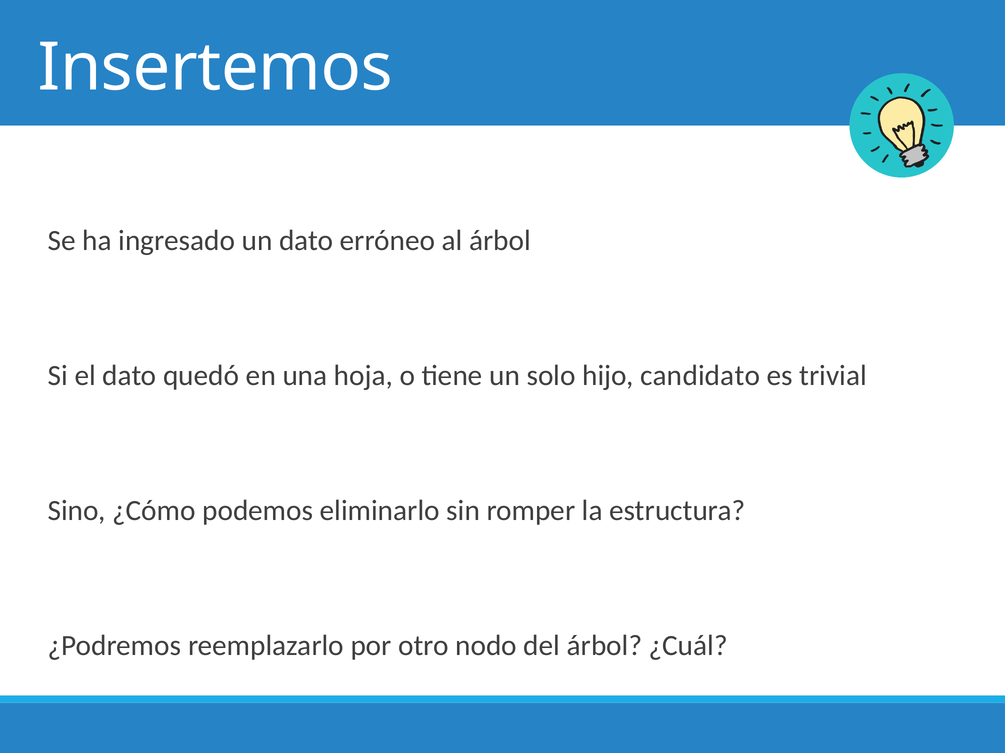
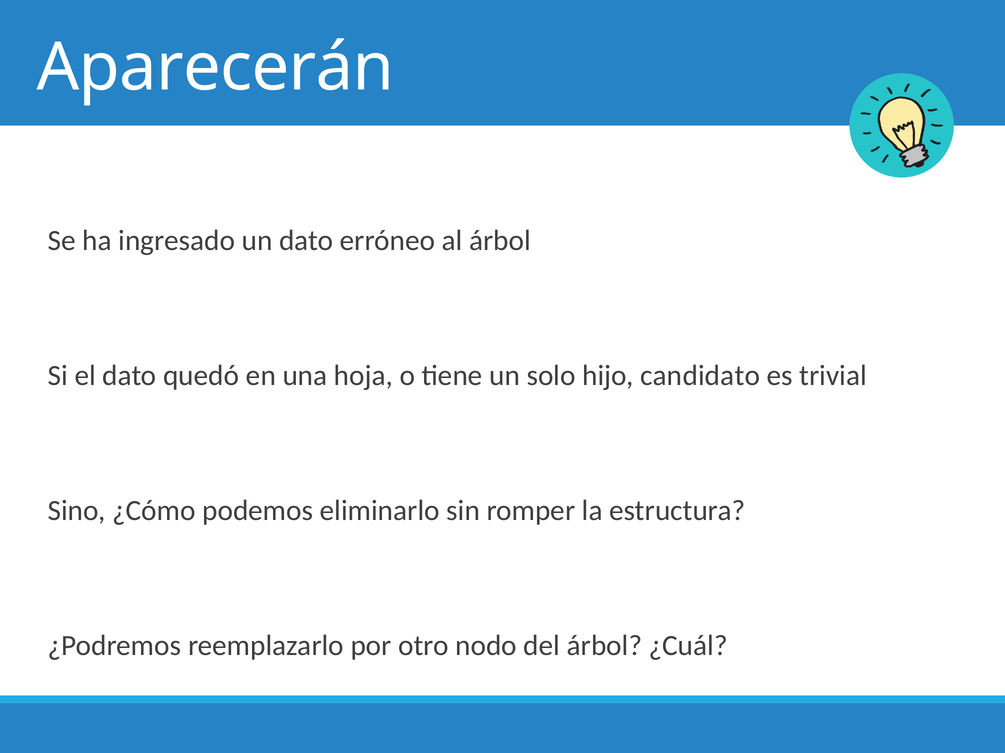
Insertemos: Insertemos -> Aparecerán
